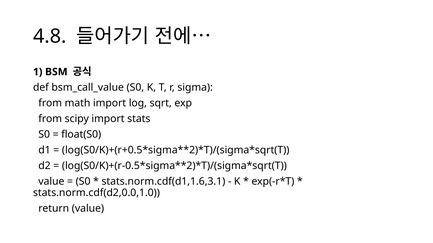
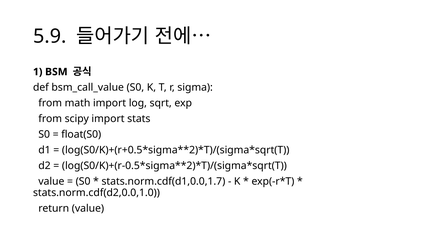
4.8: 4.8 -> 5.9
stats.norm.cdf(d1,1.6,3.1: stats.norm.cdf(d1,1.6,3.1 -> stats.norm.cdf(d1,0.0,1.7
